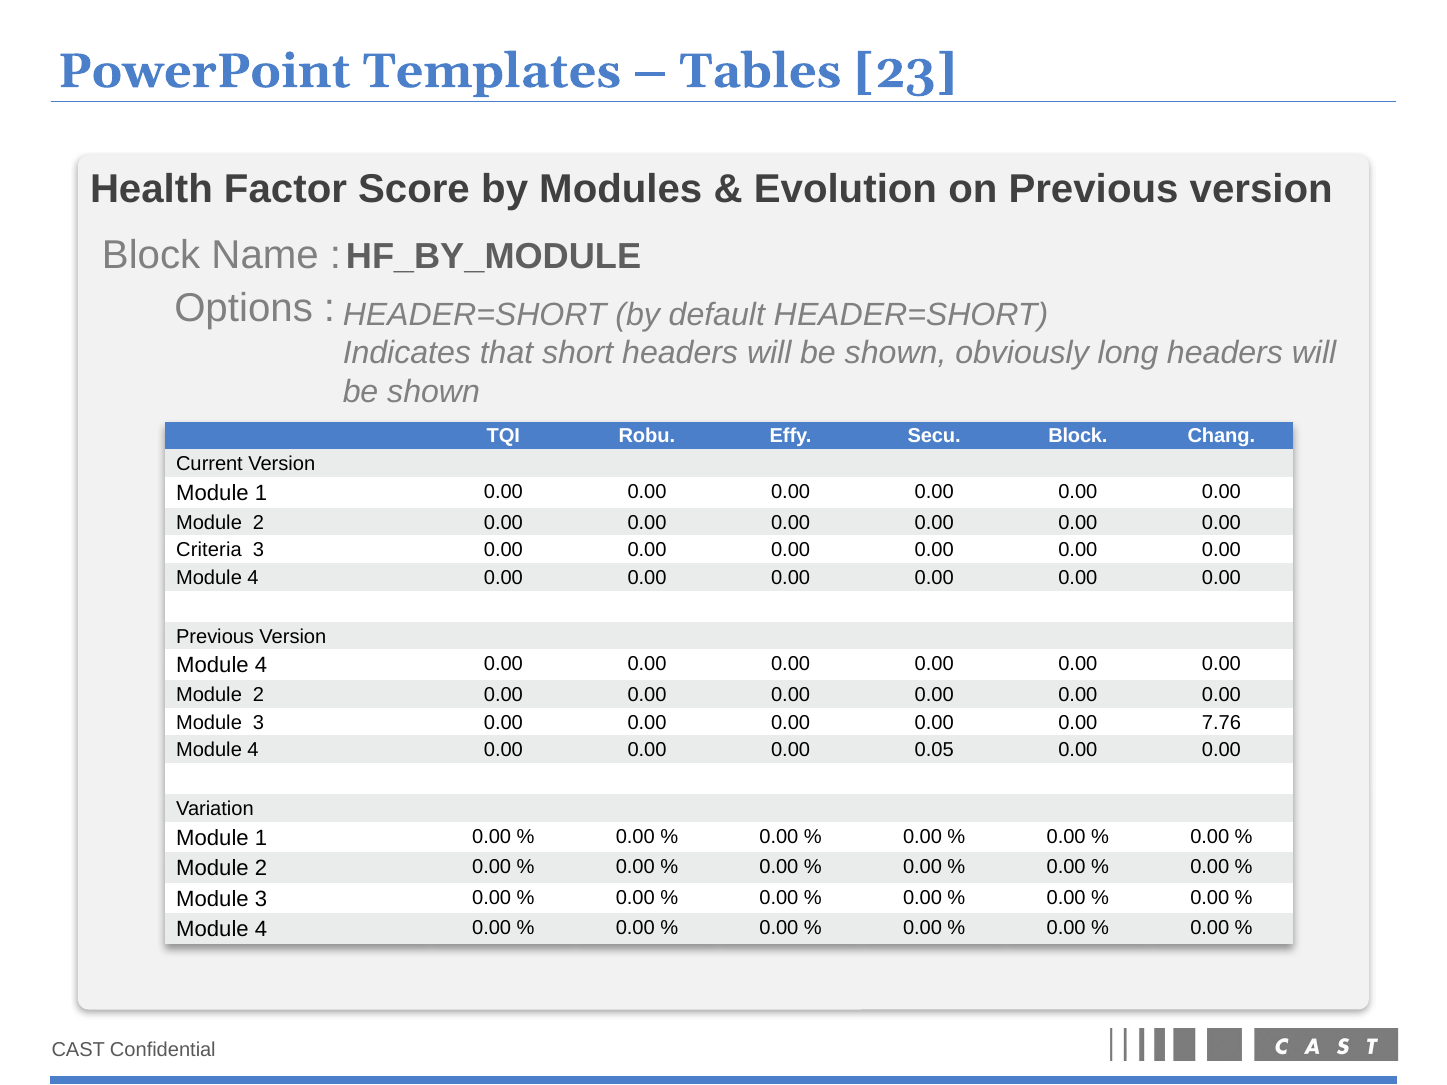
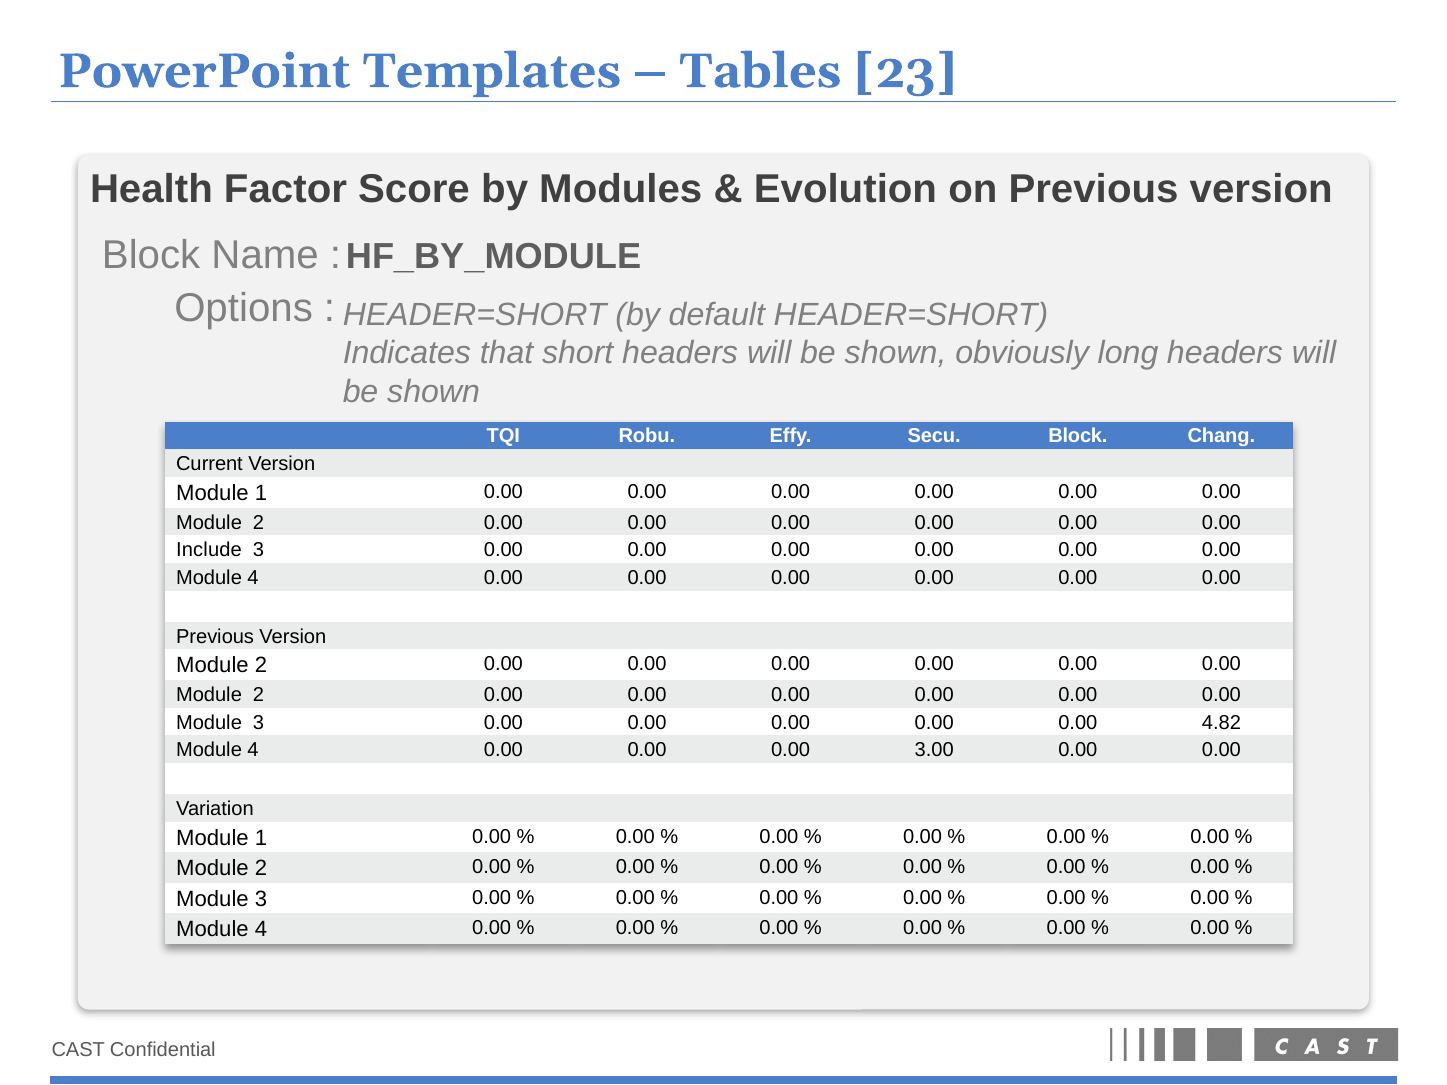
Criteria: Criteria -> Include
4 at (261, 666): 4 -> 2
7.76: 7.76 -> 4.82
0.05: 0.05 -> 3.00
